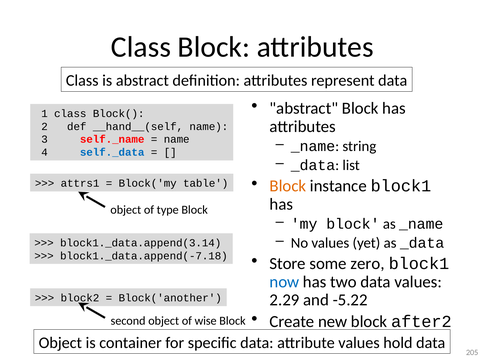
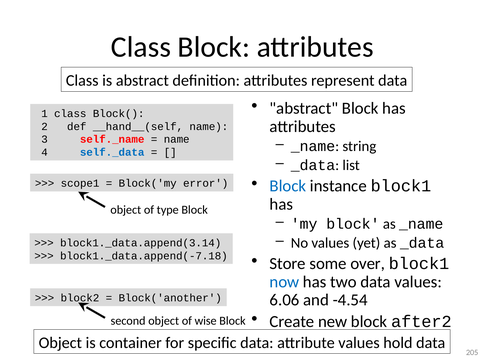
Block at (288, 186) colour: orange -> blue
attrs1: attrs1 -> scope1
table: table -> error
zero: zero -> over
2.29: 2.29 -> 6.06
-5.22: -5.22 -> -4.54
